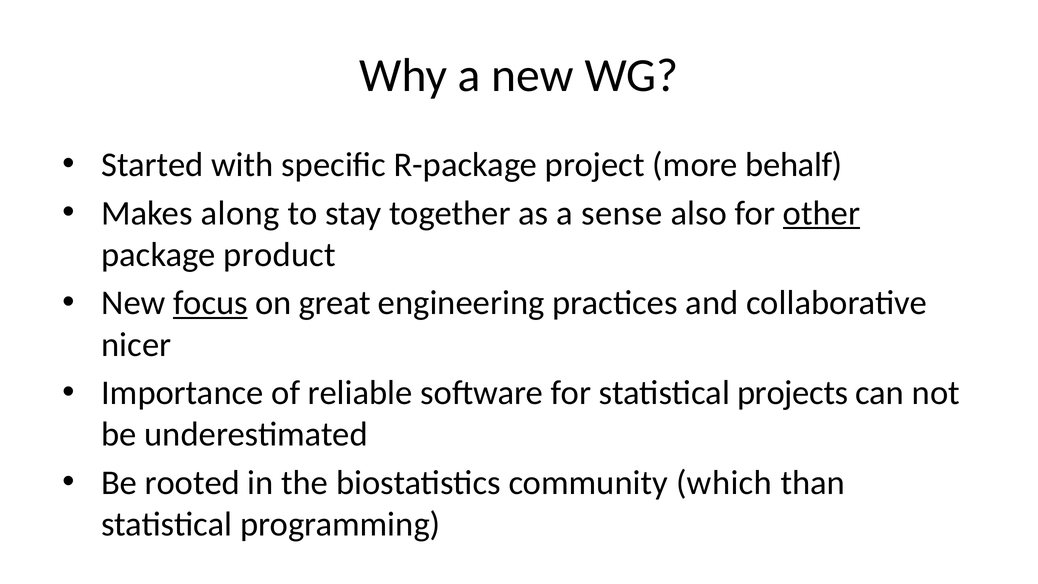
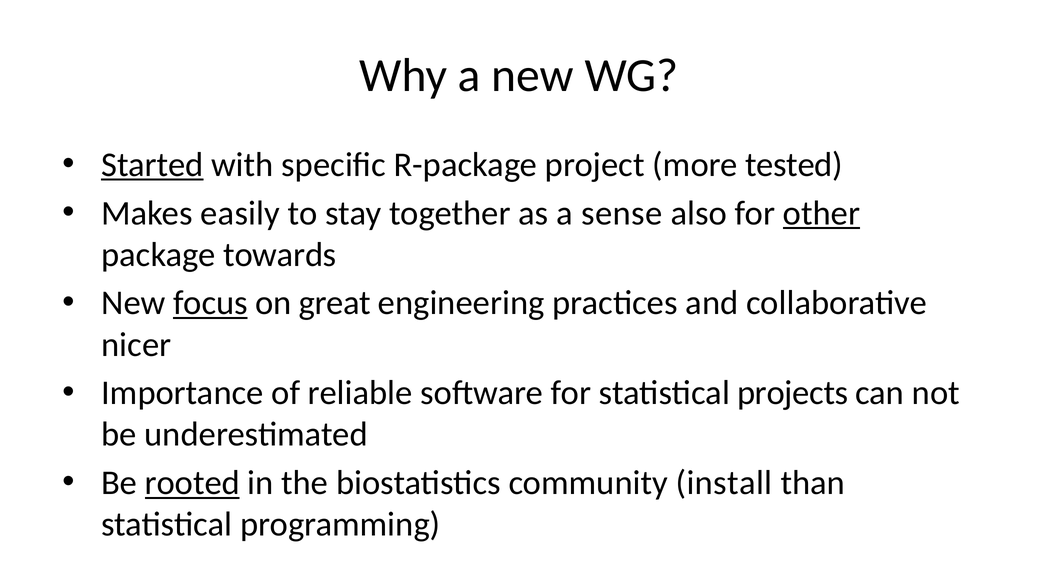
Started underline: none -> present
behalf: behalf -> tested
along: along -> easily
product: product -> towards
rooted underline: none -> present
which: which -> install
